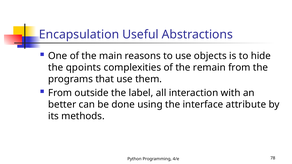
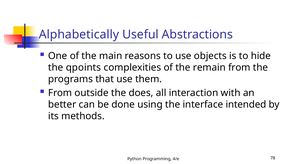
Encapsulation: Encapsulation -> Alphabetically
label: label -> does
attribute: attribute -> intended
